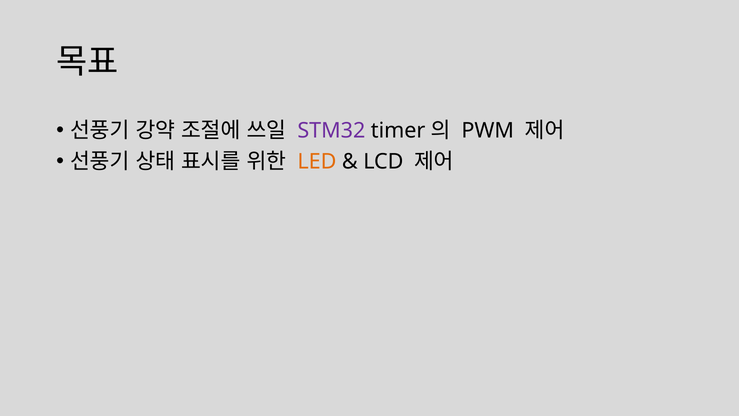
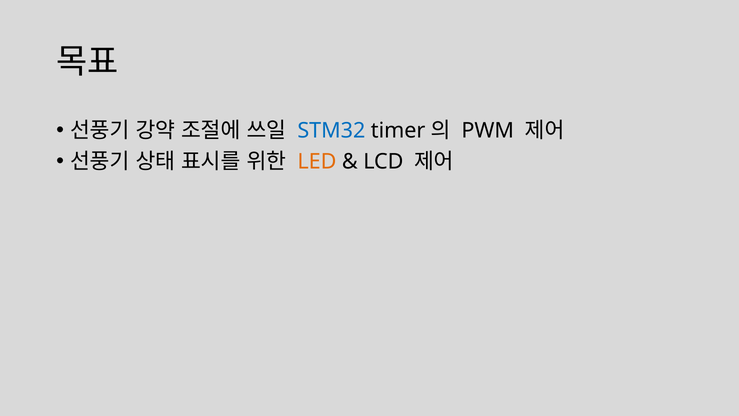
STM32 colour: purple -> blue
